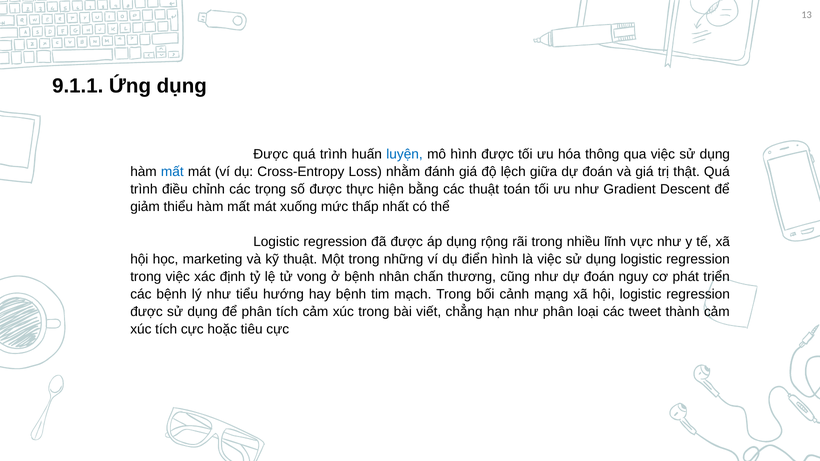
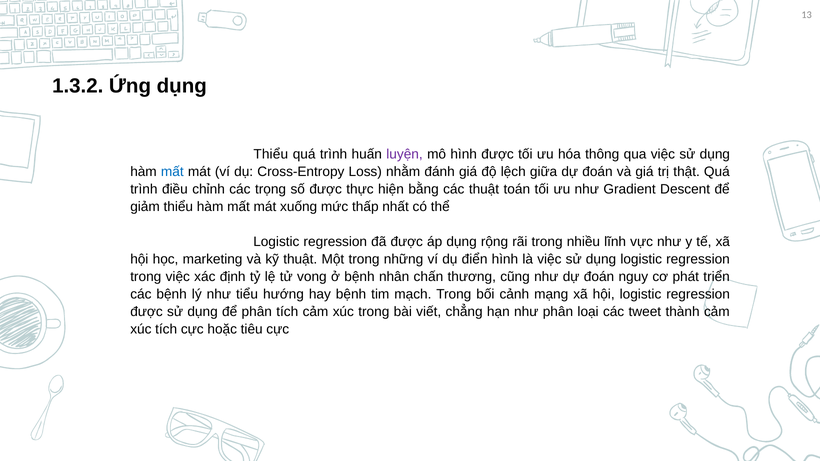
9.1.1: 9.1.1 -> 1.3.2
Được at (271, 154): Được -> Thiểu
luyện colour: blue -> purple
